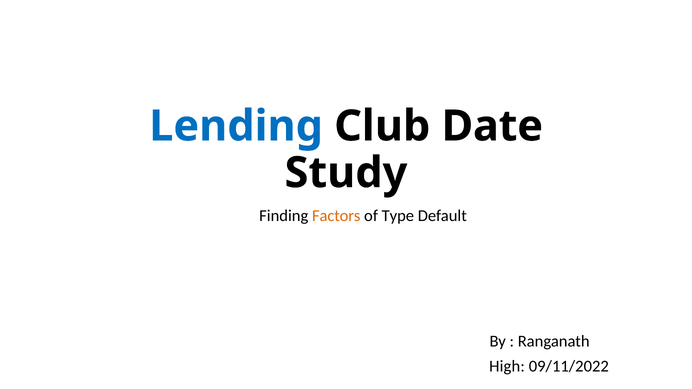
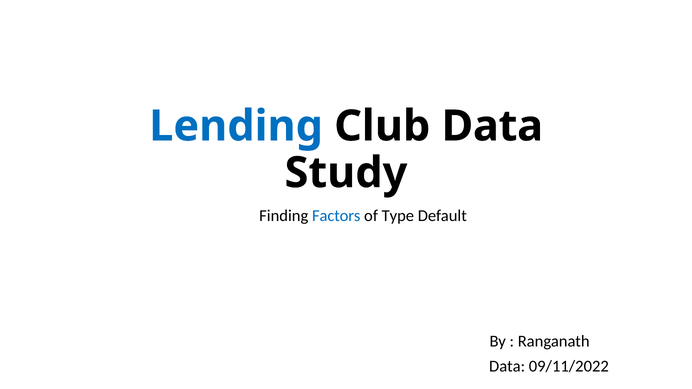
Club Date: Date -> Data
Factors colour: orange -> blue
High at (507, 366): High -> Data
